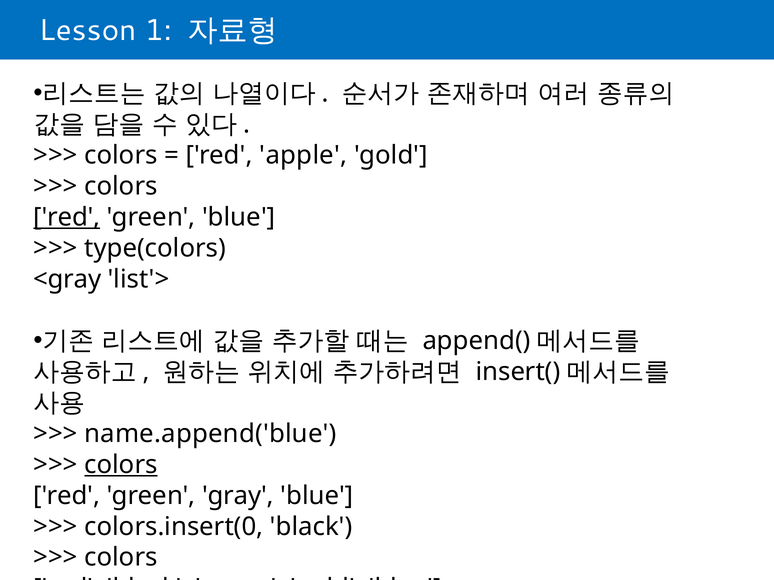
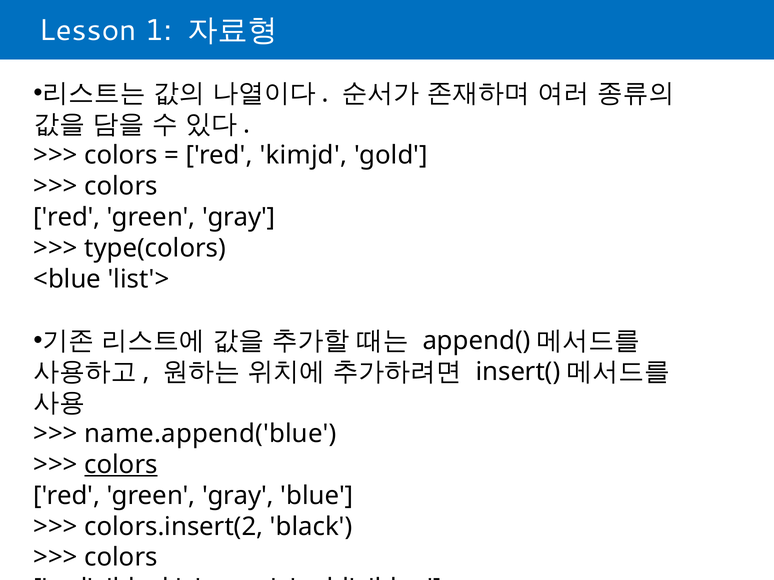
apple: apple -> kimjd
red at (67, 217) underline: present -> none
blue at (239, 217): blue -> gray
<gray: <gray -> <blue
colors.insert(0: colors.insert(0 -> colors.insert(2
